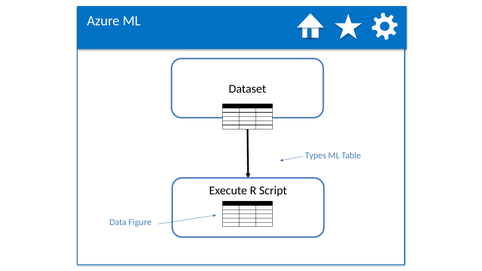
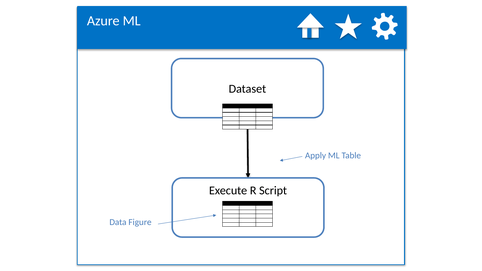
Types: Types -> Apply
